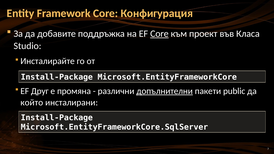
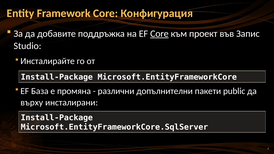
Класа: Класа -> Запис
Друг: Друг -> База
допълнителни underline: present -> none
който: който -> върху
